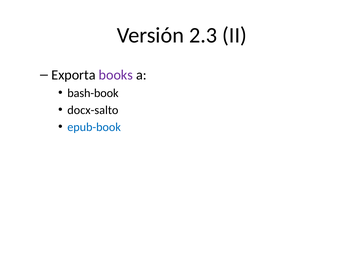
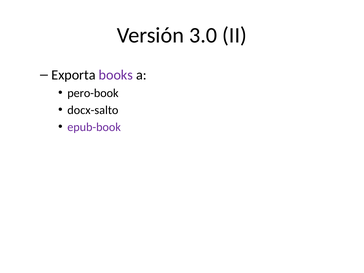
2.3: 2.3 -> 3.0
bash-book: bash-book -> pero-book
epub-book colour: blue -> purple
